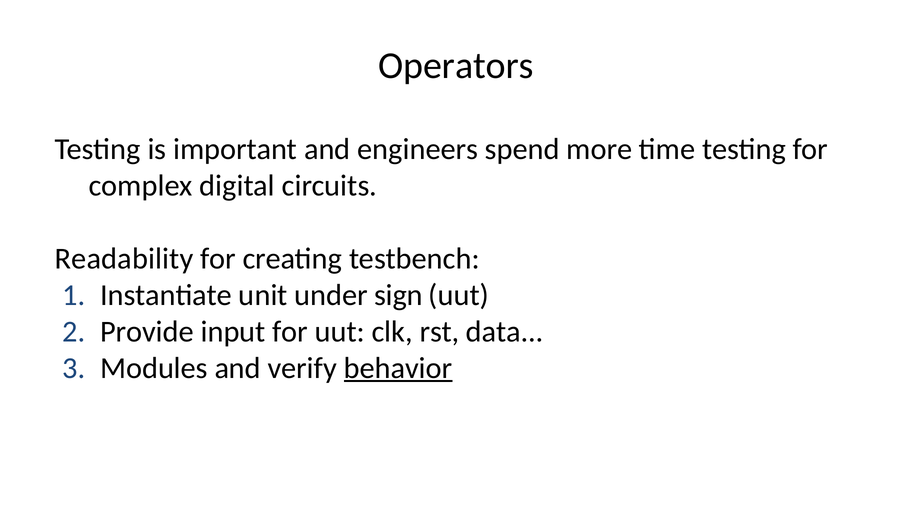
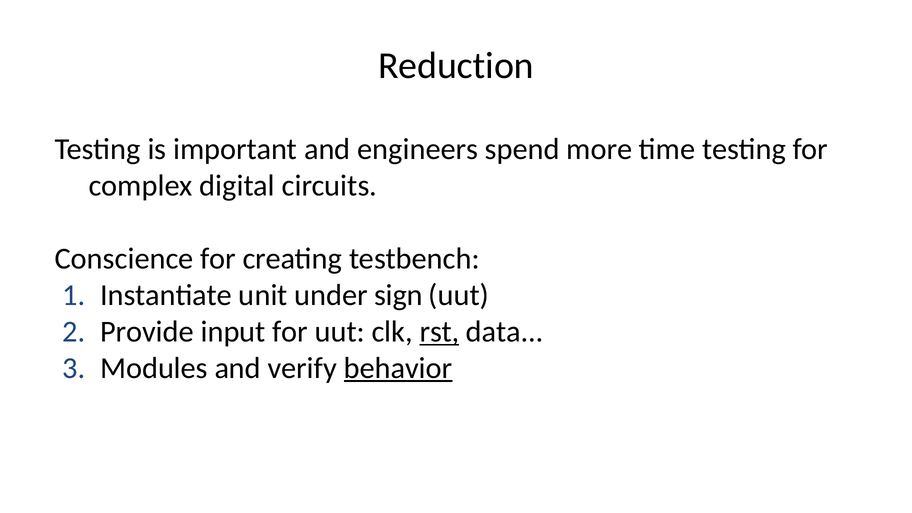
Operators: Operators -> Reduction
Readability: Readability -> Conscience
rst underline: none -> present
